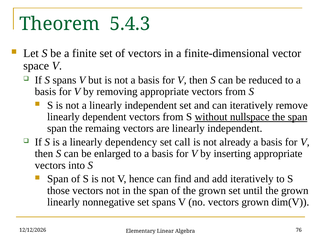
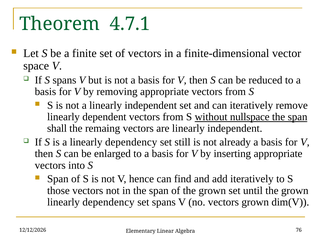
5.4.3: 5.4.3 -> 4.7.1
span at (57, 128): span -> shall
call: call -> still
nonnegative at (109, 202): nonnegative -> dependency
